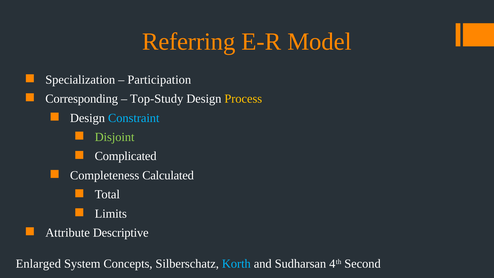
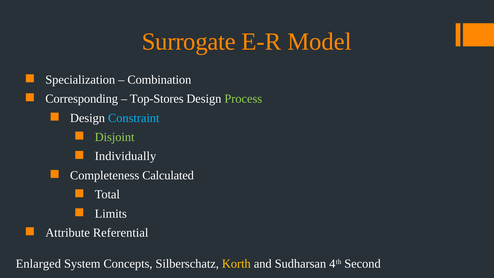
Referring: Referring -> Surrogate
Participation: Participation -> Combination
Top-Study: Top-Study -> Top-Stores
Process colour: yellow -> light green
Complicated: Complicated -> Individually
Descriptive: Descriptive -> Referential
Korth colour: light blue -> yellow
